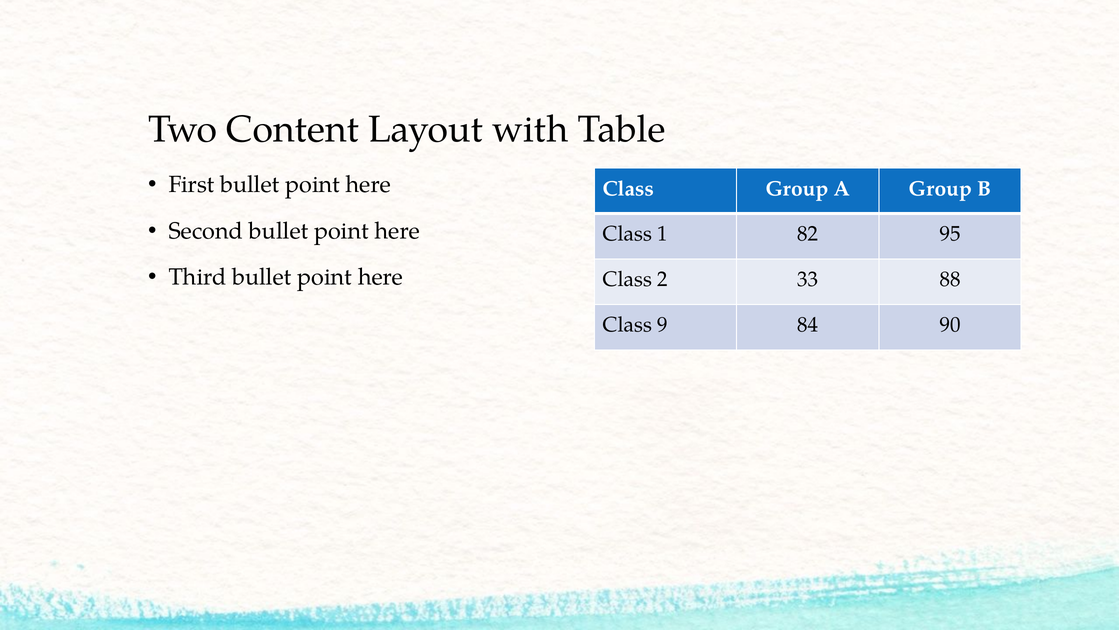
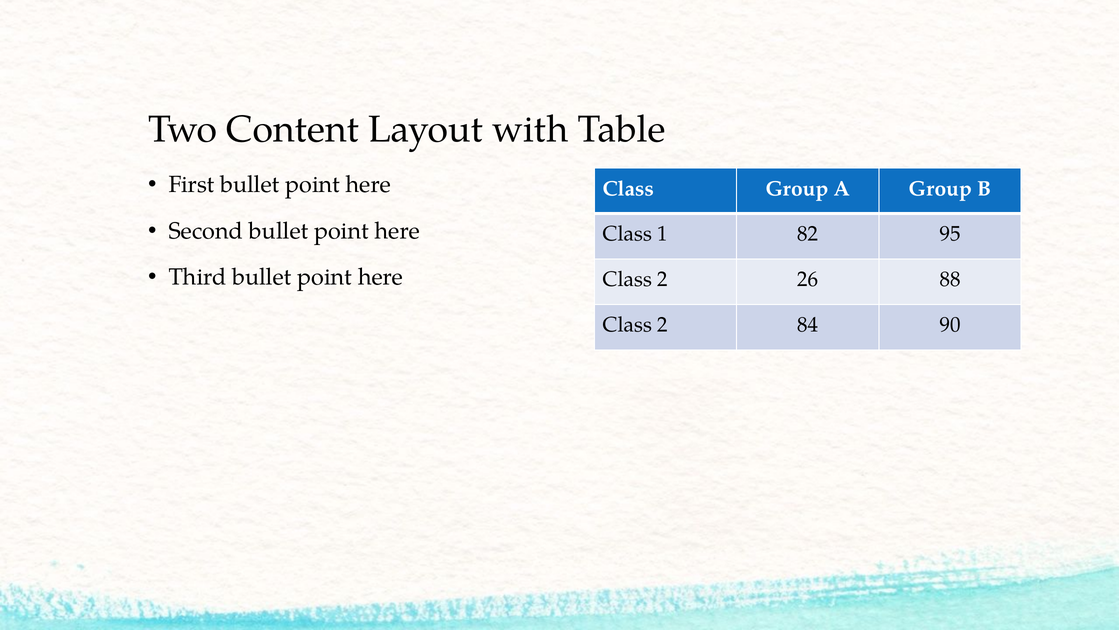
33: 33 -> 26
9 at (662, 325): 9 -> 2
